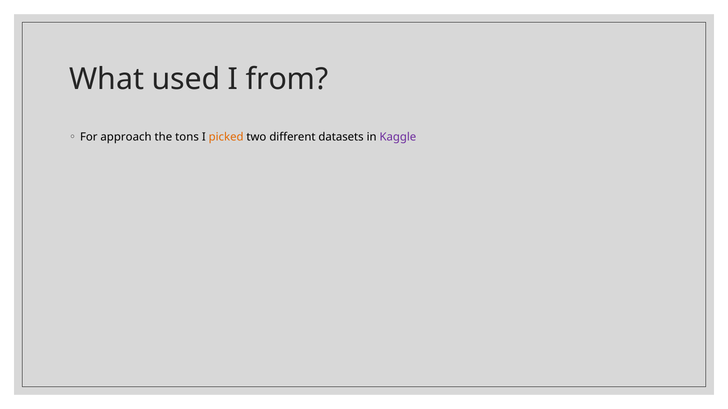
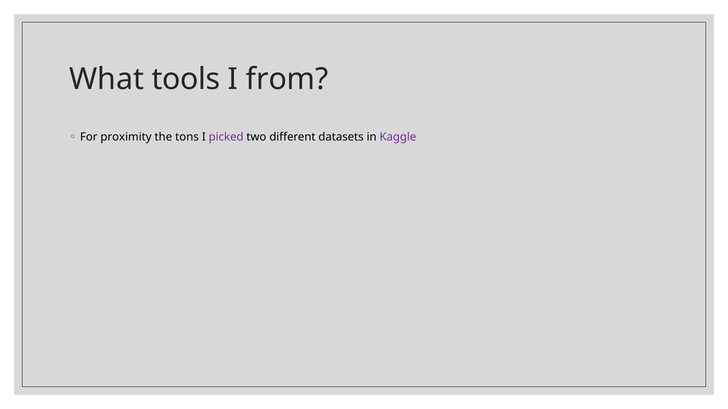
used: used -> tools
approach: approach -> proximity
picked colour: orange -> purple
